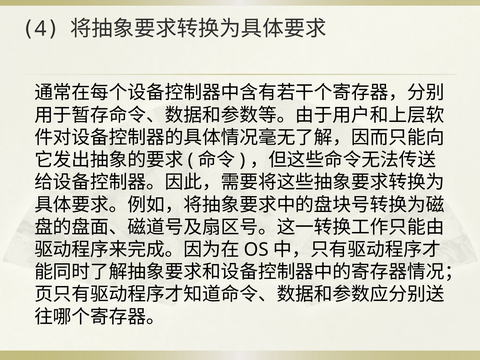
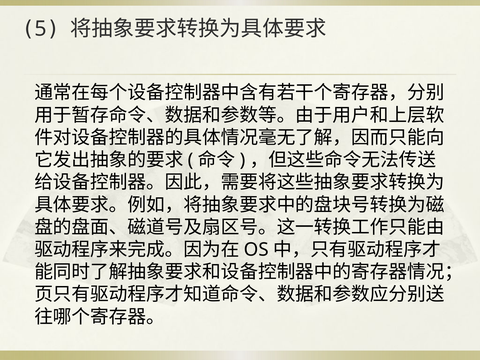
4: 4 -> 5
